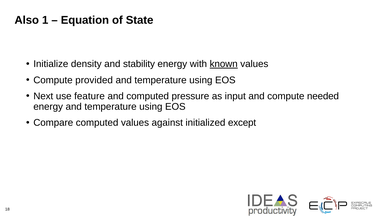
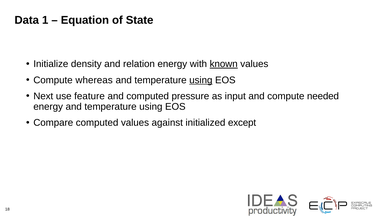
Also: Also -> Data
stability: stability -> relation
provided: provided -> whereas
using at (201, 80) underline: none -> present
